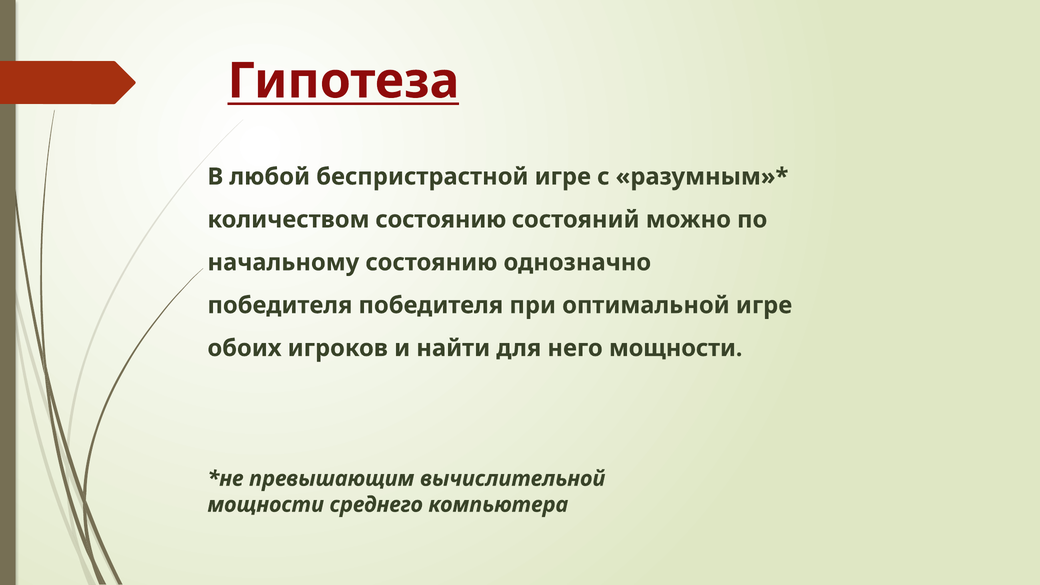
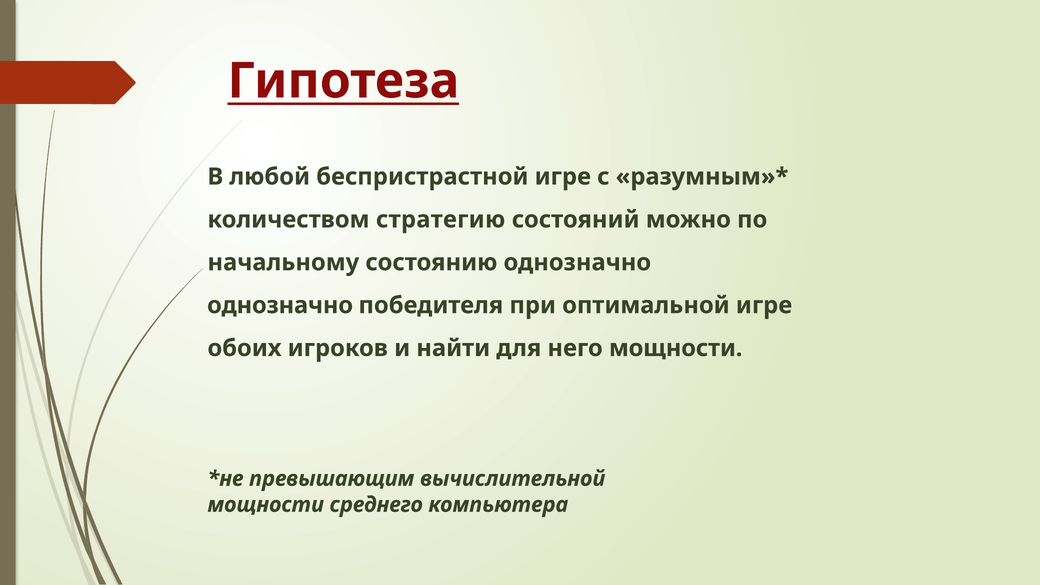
количеством состоянию: состоянию -> стратегию
победителя at (280, 305): победителя -> однозначно
